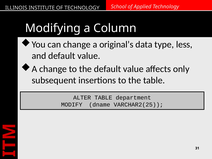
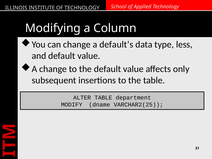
original’s: original’s -> default’s
